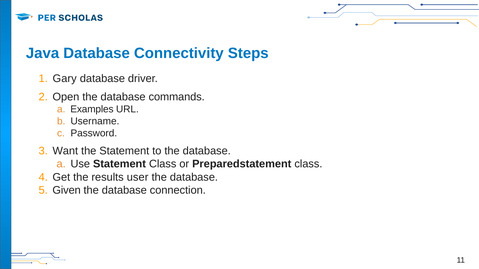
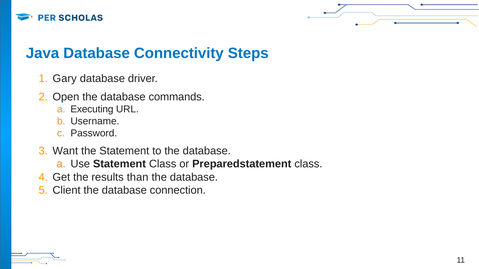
Examples: Examples -> Executing
user: user -> than
Given: Given -> Client
